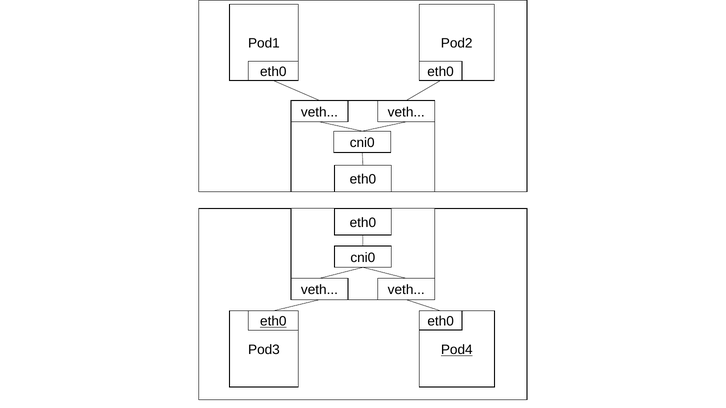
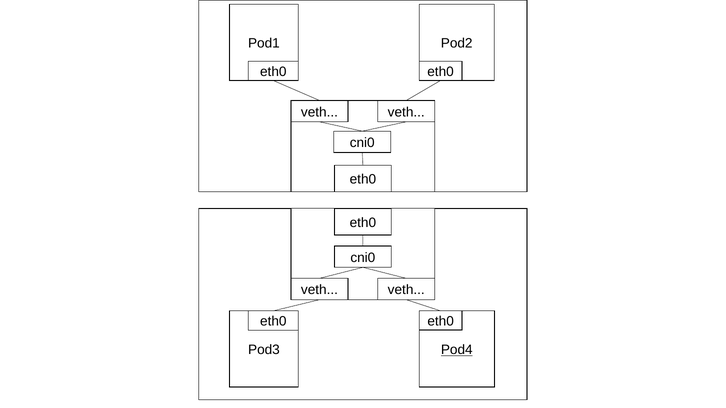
eth0 at (273, 322) underline: present -> none
